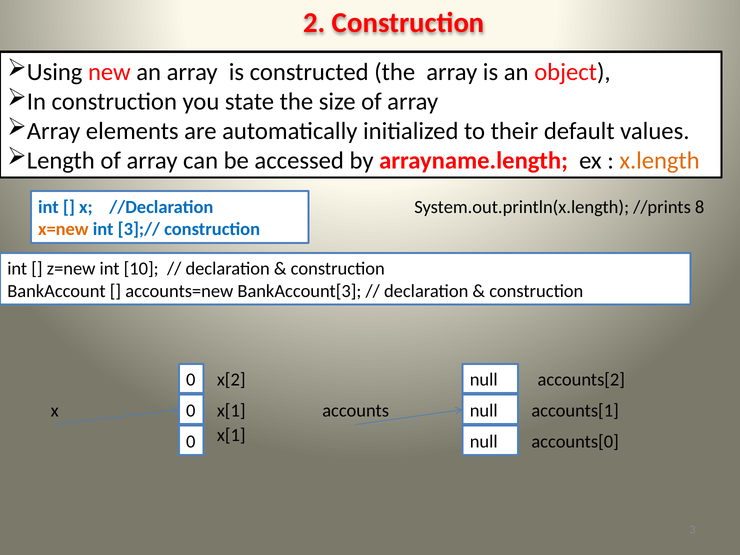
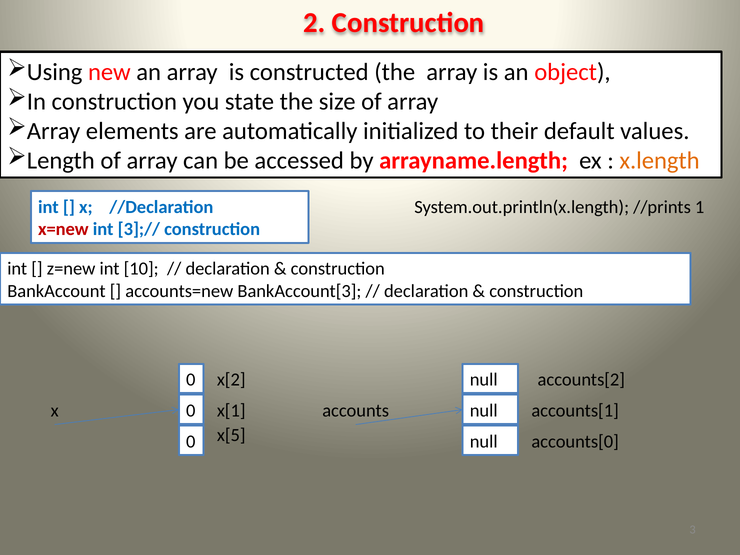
8: 8 -> 1
x=new colour: orange -> red
x[1 at (231, 435): x[1 -> x[5
